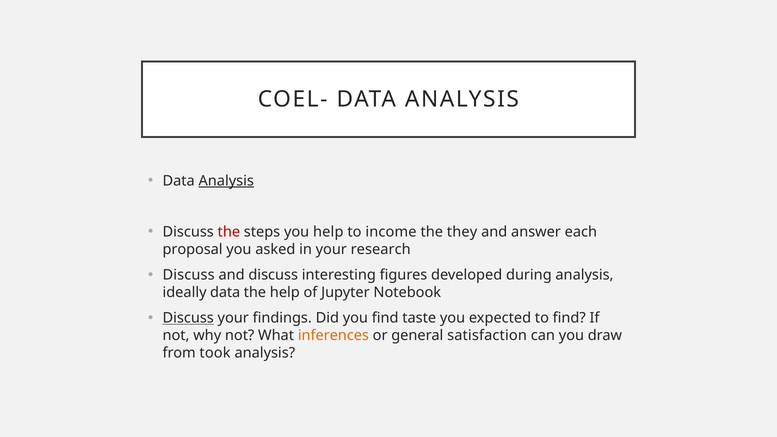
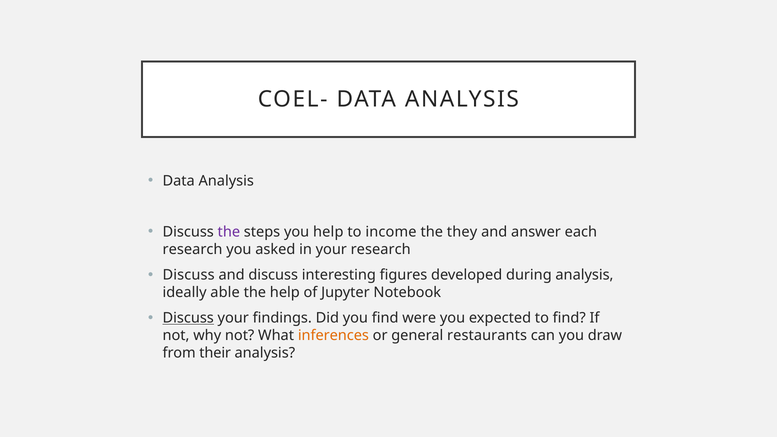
Analysis at (226, 181) underline: present -> none
the at (229, 232) colour: red -> purple
proposal at (193, 249): proposal -> research
ideally data: data -> able
taste: taste -> were
satisfaction: satisfaction -> restaurants
took: took -> their
